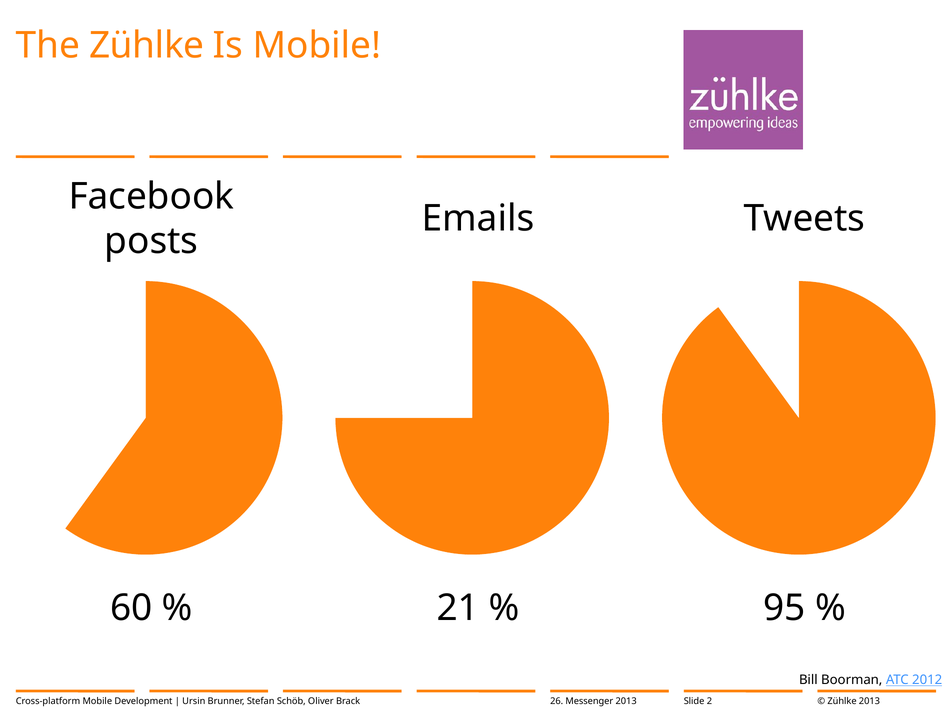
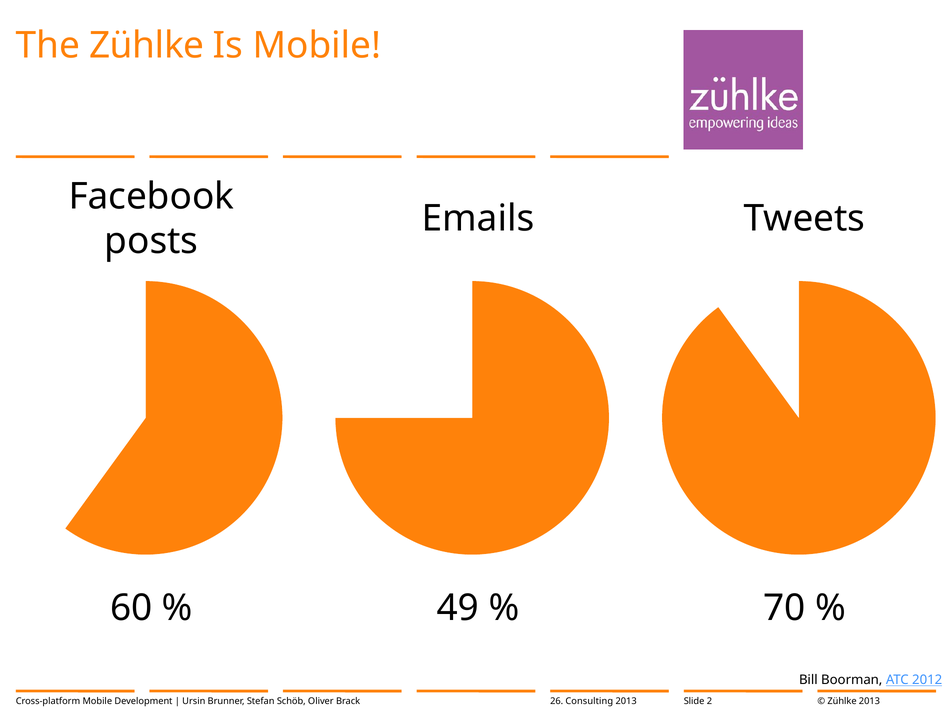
21: 21 -> 49
95: 95 -> 70
Messenger: Messenger -> Consulting
